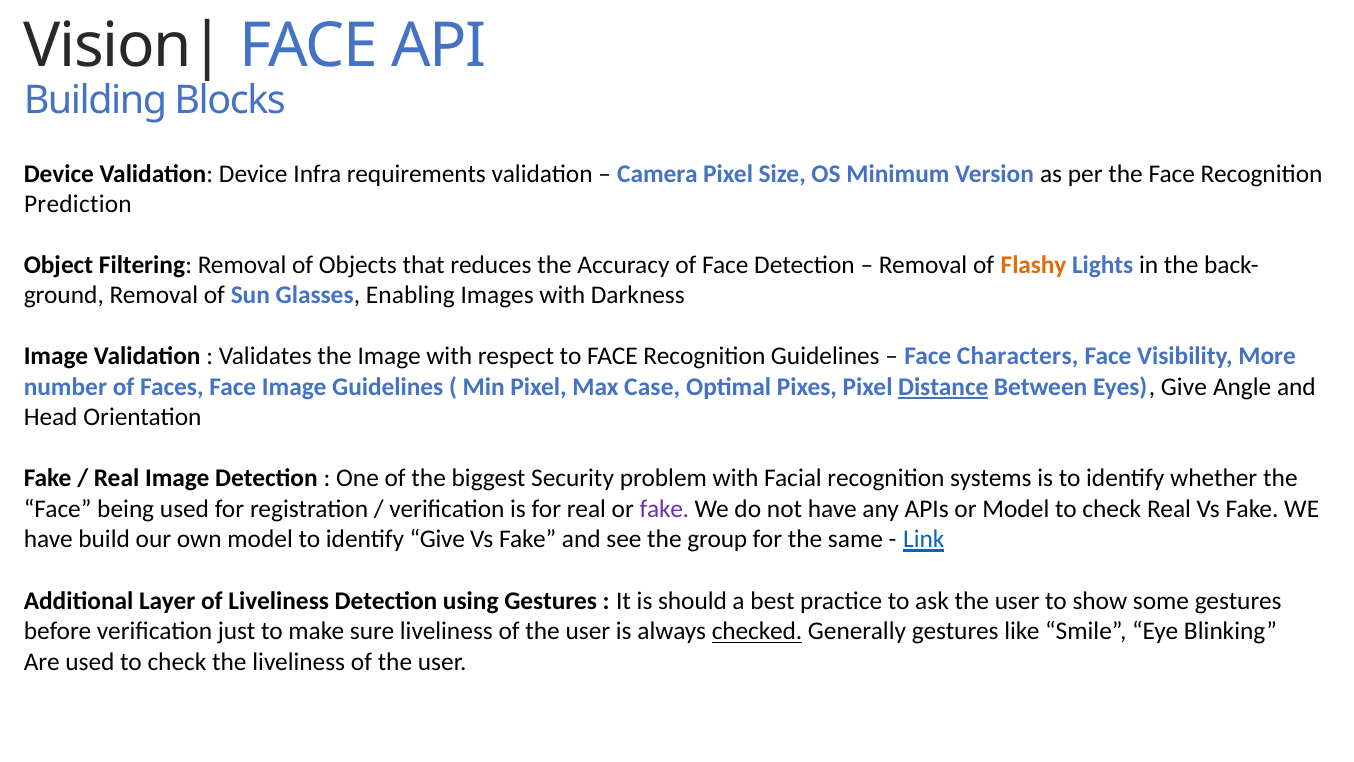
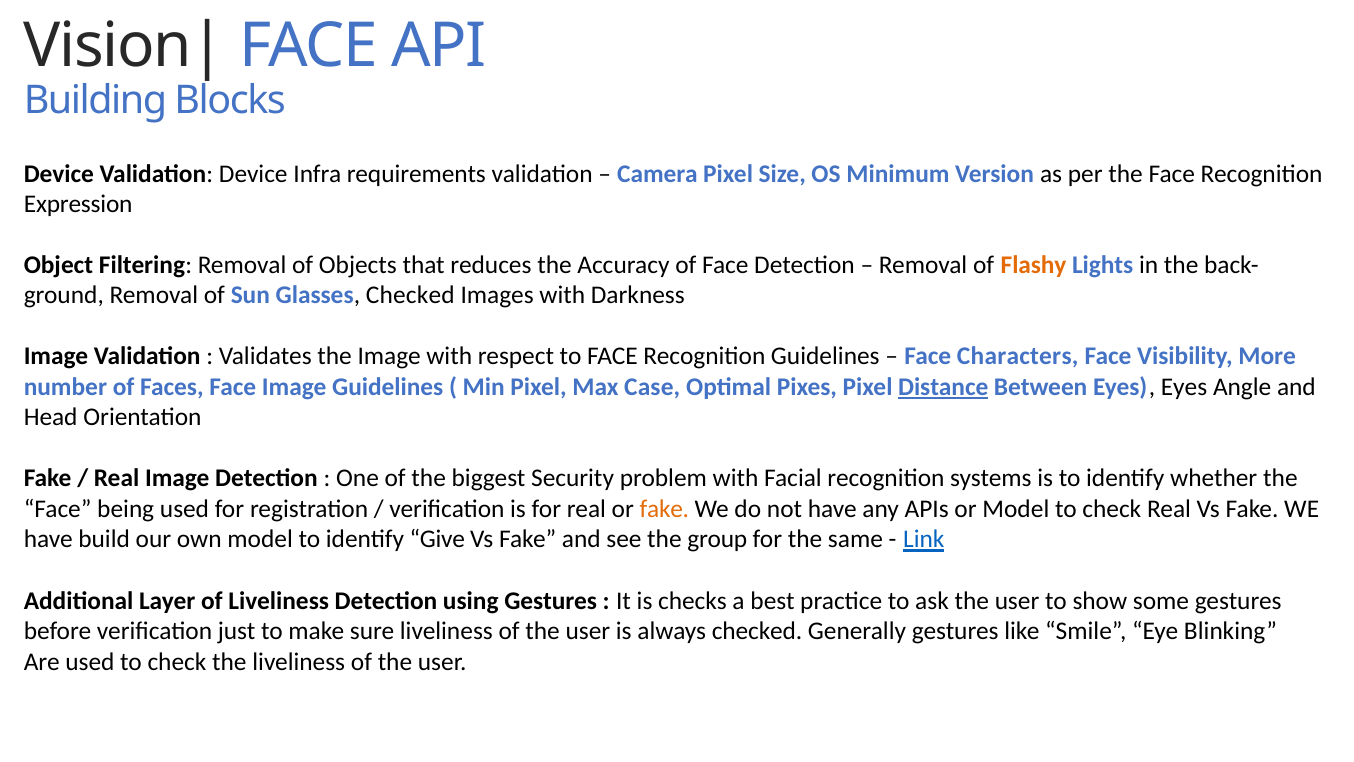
Prediction: Prediction -> Expression
Glasses Enabling: Enabling -> Checked
Eyes Give: Give -> Eyes
fake at (664, 509) colour: purple -> orange
should: should -> checks
checked at (757, 631) underline: present -> none
